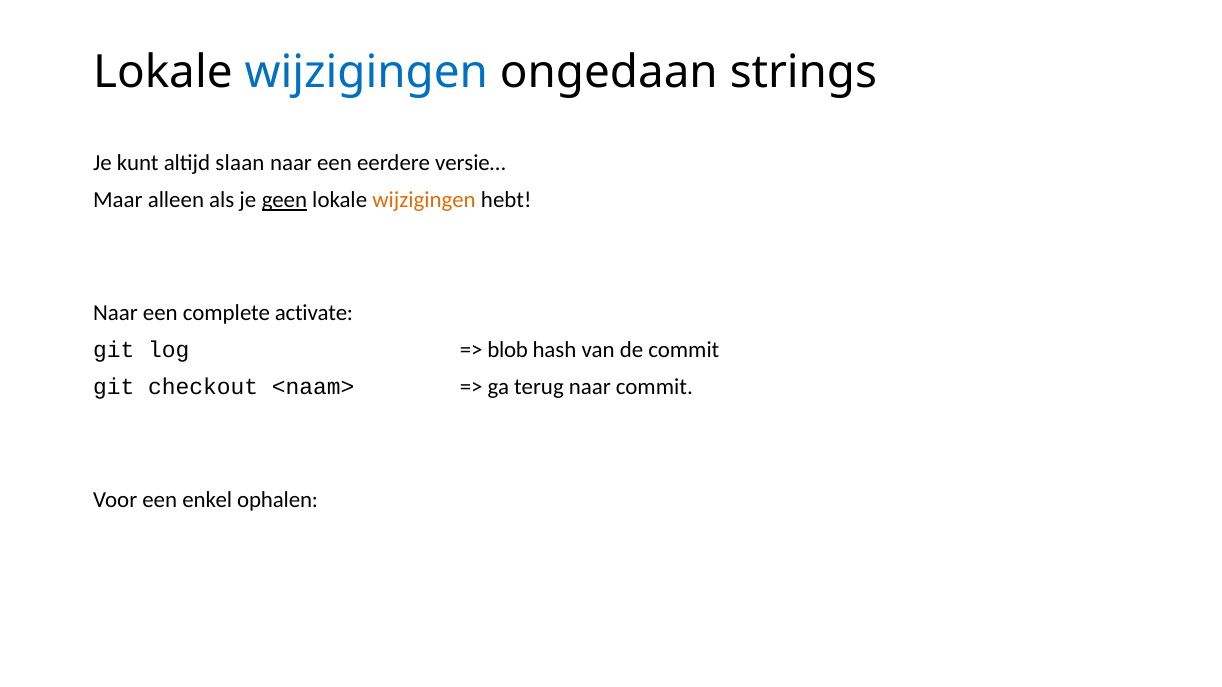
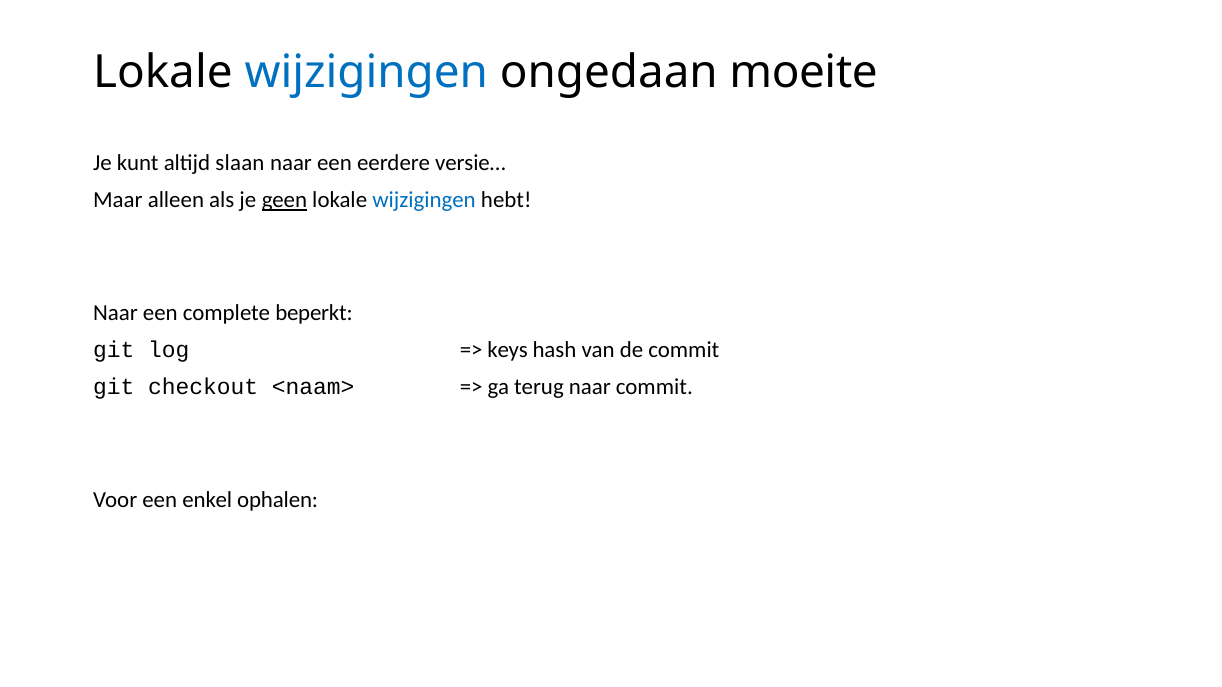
strings: strings -> moeite
wijzigingen at (424, 200) colour: orange -> blue
activate: activate -> beperkt
blob: blob -> keys
